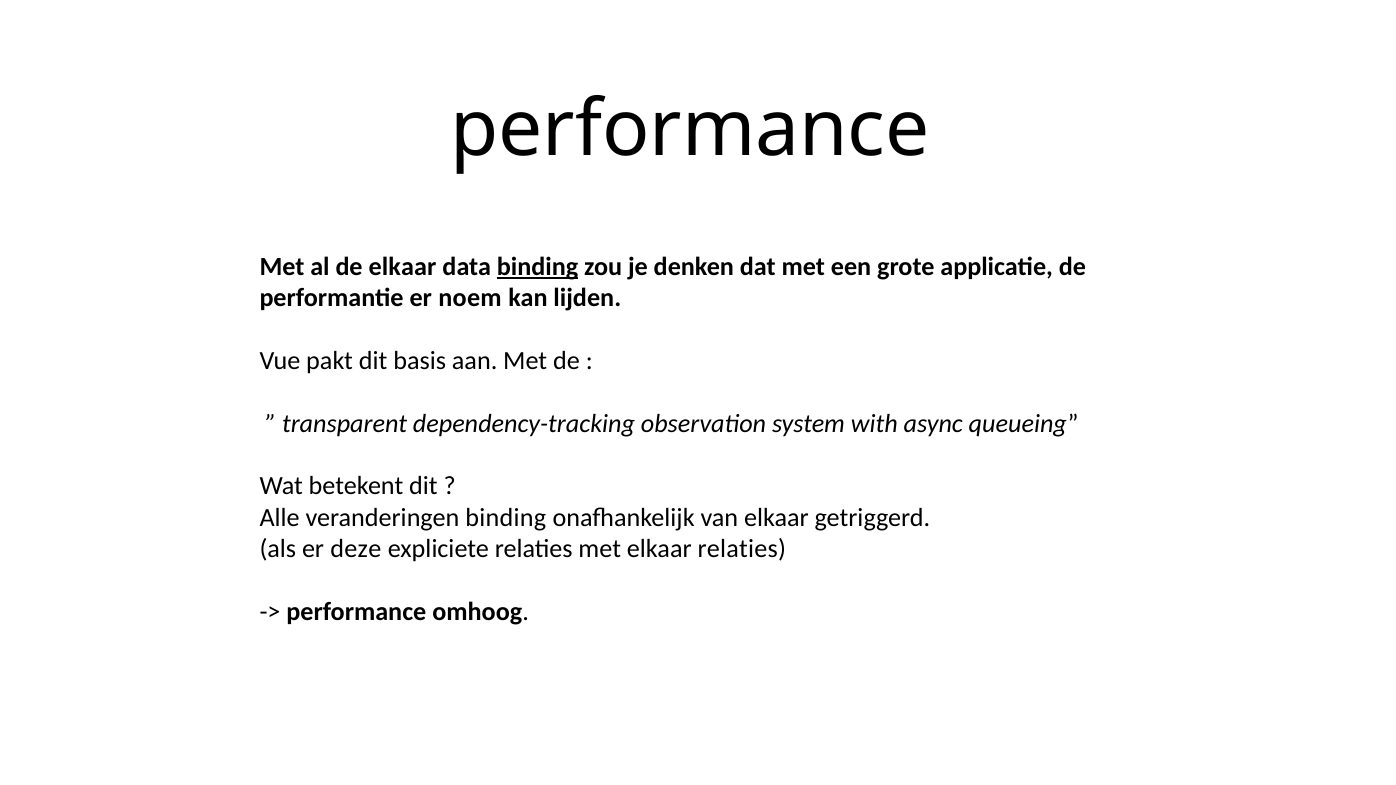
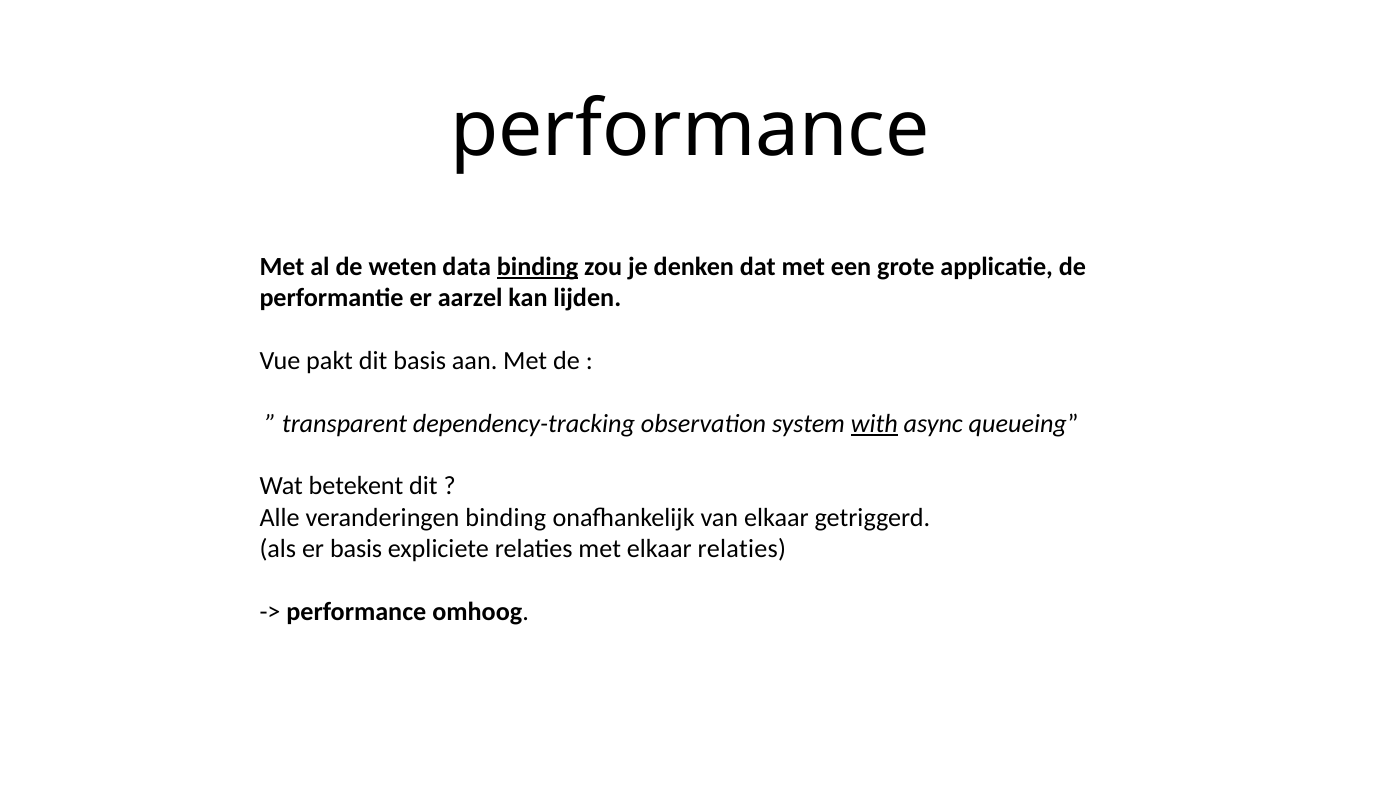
de elkaar: elkaar -> weten
noem: noem -> aarzel
with underline: none -> present
er deze: deze -> basis
